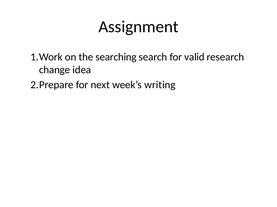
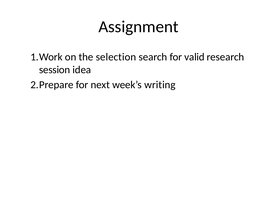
searching: searching -> selection
change: change -> session
